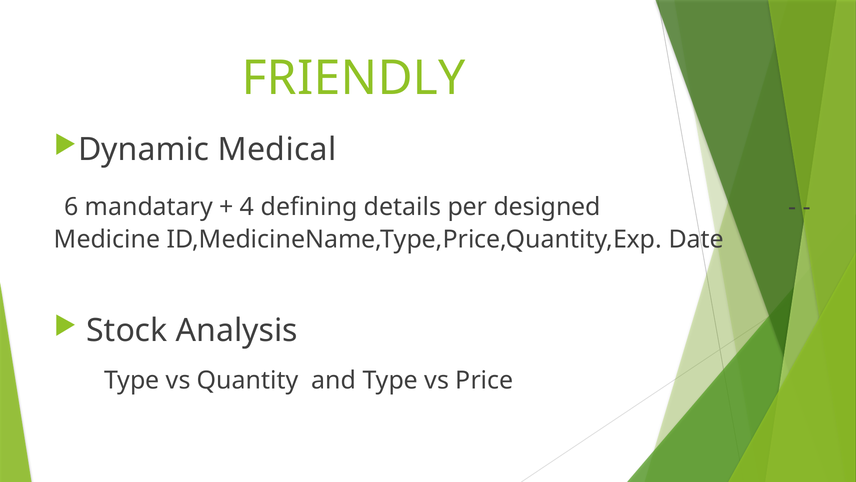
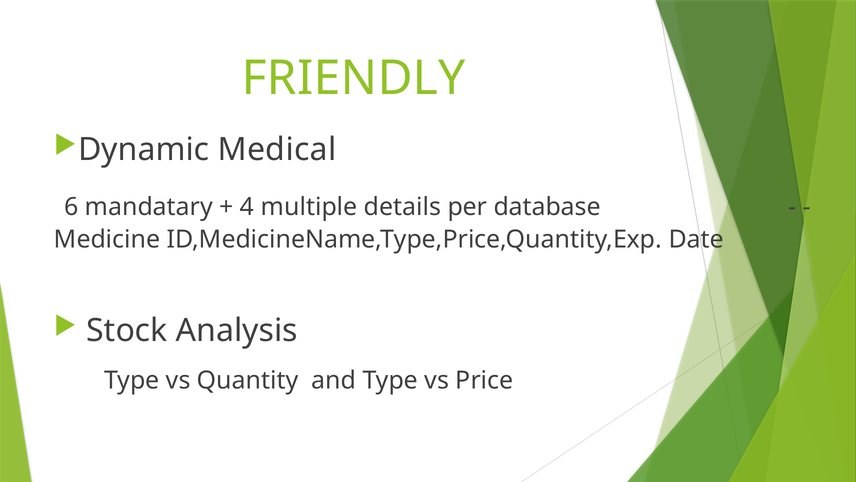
defining: defining -> multiple
designed: designed -> database
